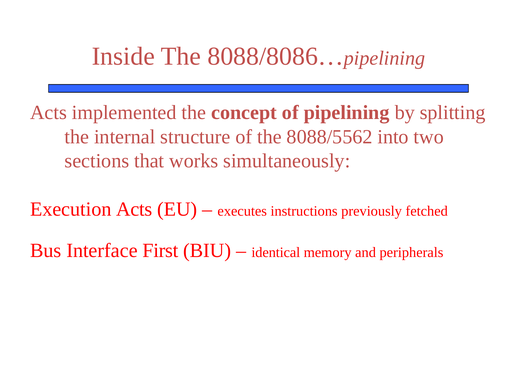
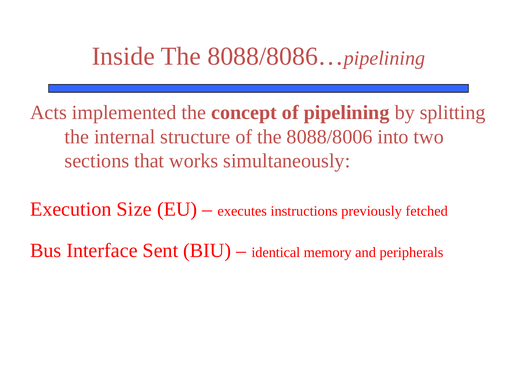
8088/5562: 8088/5562 -> 8088/8006
Execution Acts: Acts -> Size
First: First -> Sent
